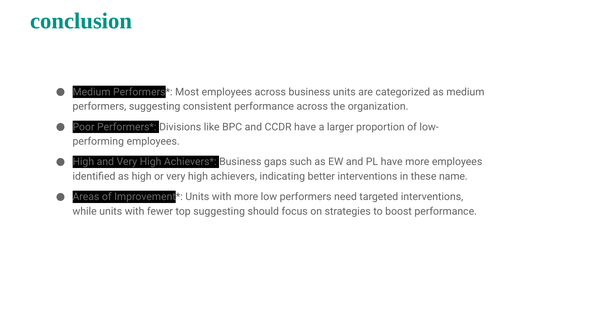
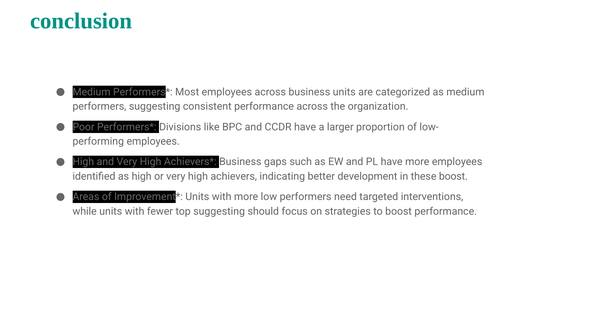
better interventions: interventions -> development
these name: name -> boost
